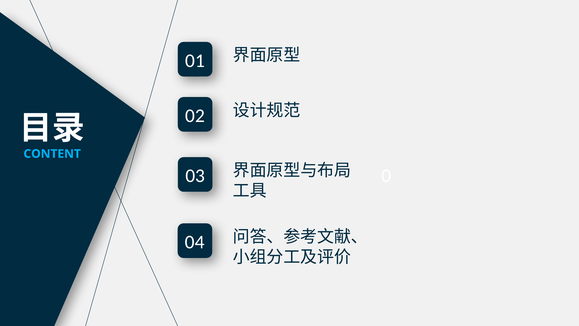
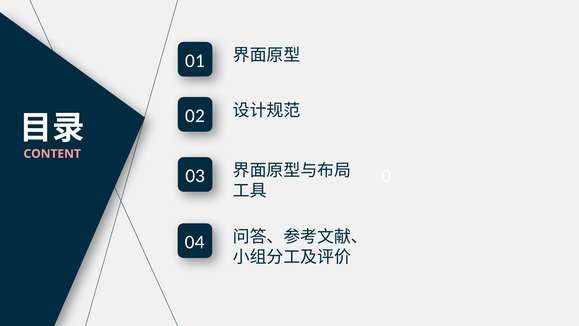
CONTENT colour: light blue -> pink
